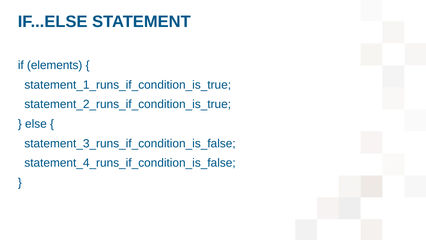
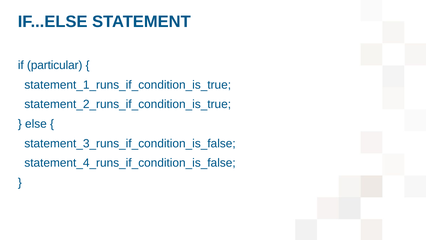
elements: elements -> particular
